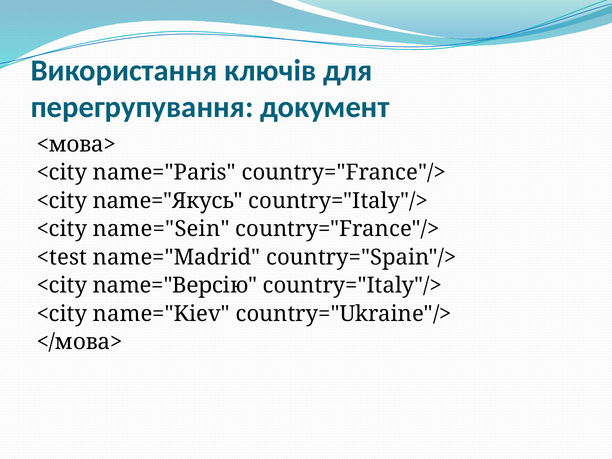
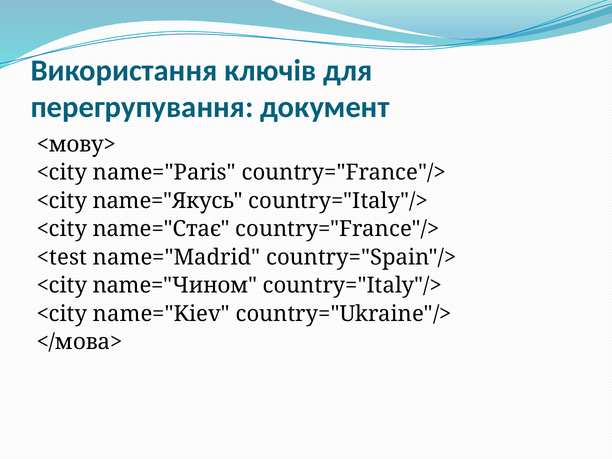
<мова>: <мова> -> <мову>
name="Sein: name="Sein -> name="Стає
name="Версію: name="Версію -> name="Чином
